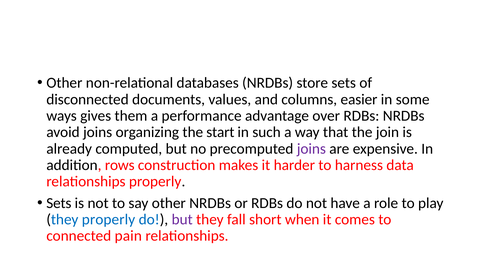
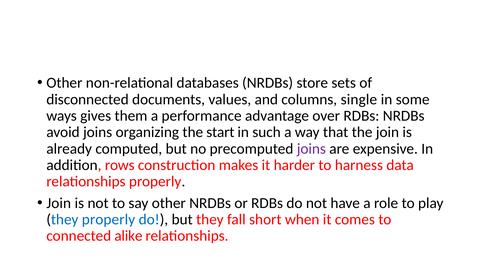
easier: easier -> single
Sets at (59, 203): Sets -> Join
but at (182, 220) colour: purple -> black
pain: pain -> alike
